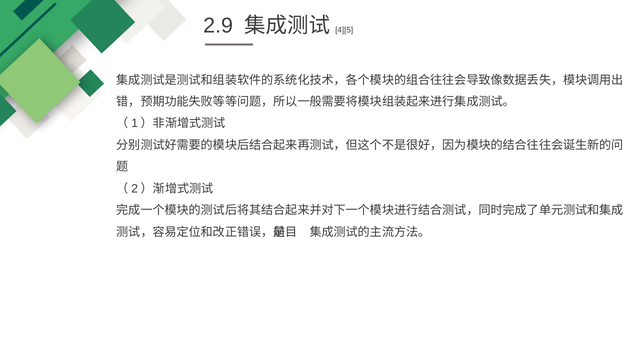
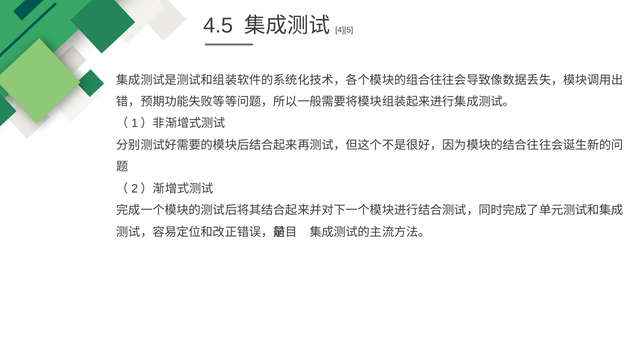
2.9: 2.9 -> 4.5
